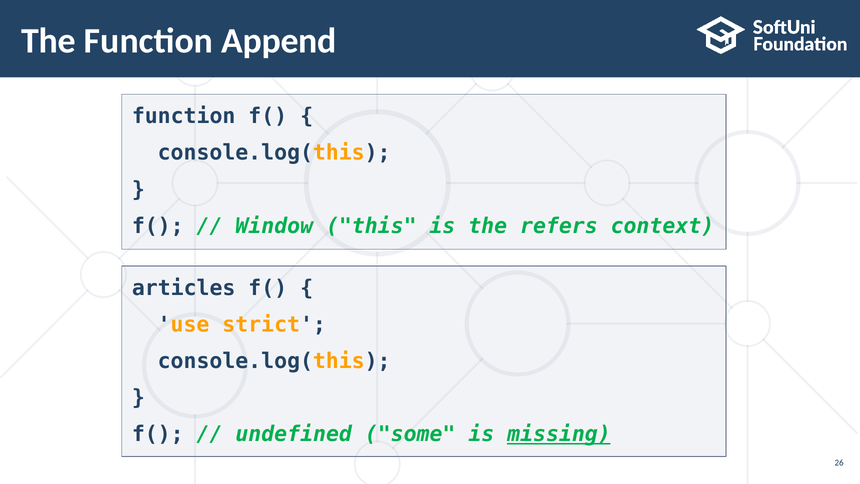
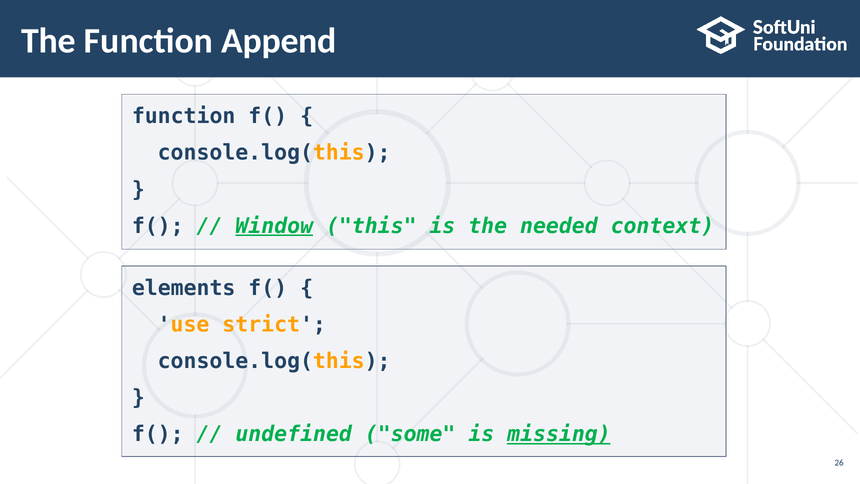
Window underline: none -> present
refers: refers -> needed
articles: articles -> elements
